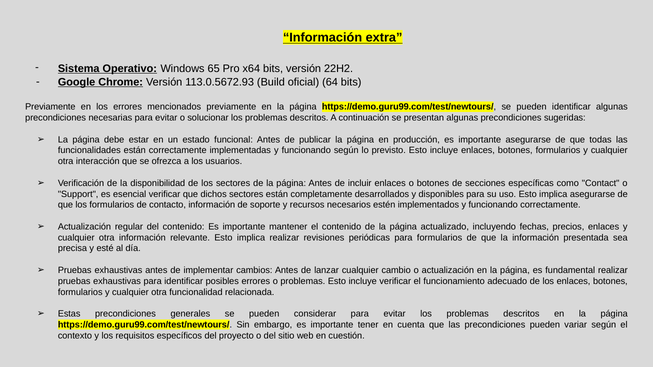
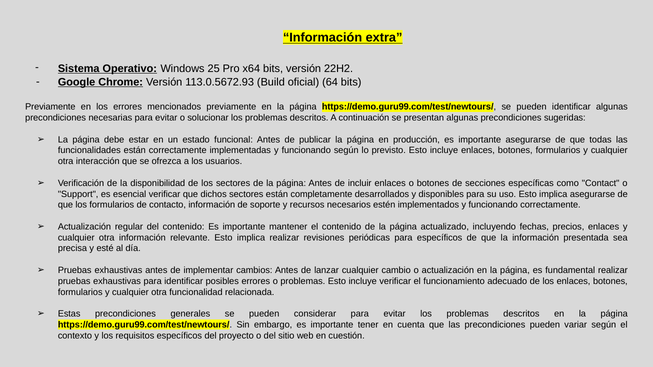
65: 65 -> 25
para formularios: formularios -> específicos
